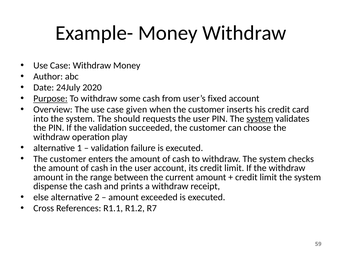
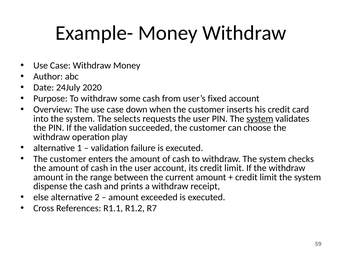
Purpose underline: present -> none
given: given -> down
should: should -> selects
